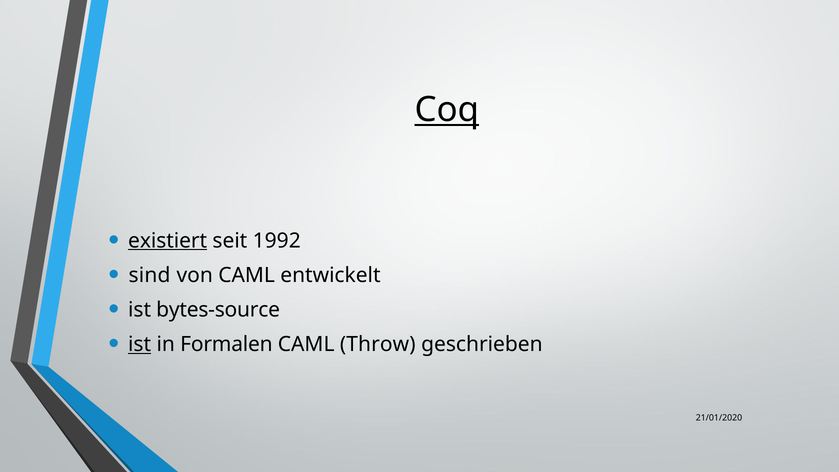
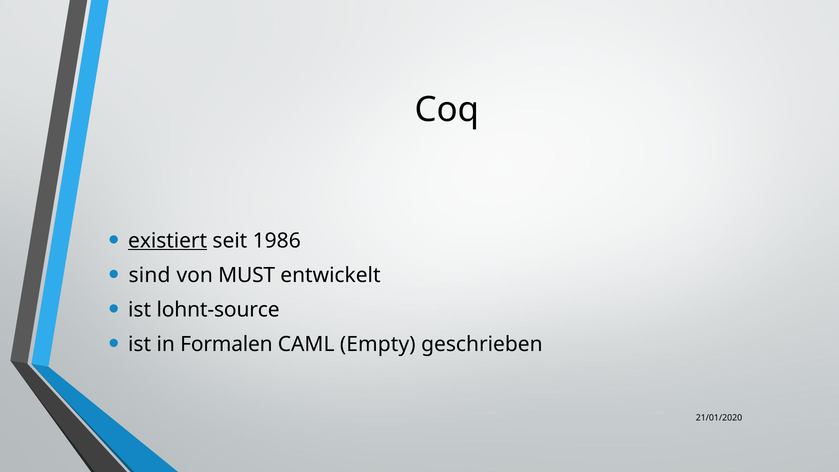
Coq underline: present -> none
1992: 1992 -> 1986
von CAML: CAML -> MUST
bytes-source: bytes-source -> lohnt-source
ist at (140, 344) underline: present -> none
Throw: Throw -> Empty
